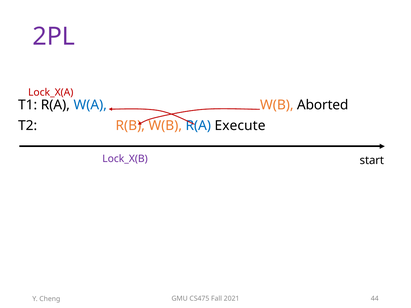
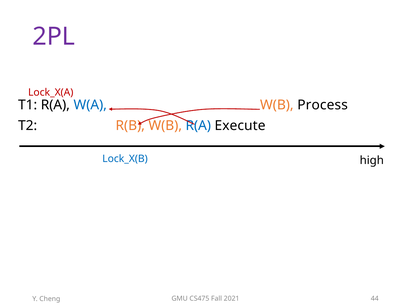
Aborted: Aborted -> Process
Lock_X(B colour: purple -> blue
start: start -> high
